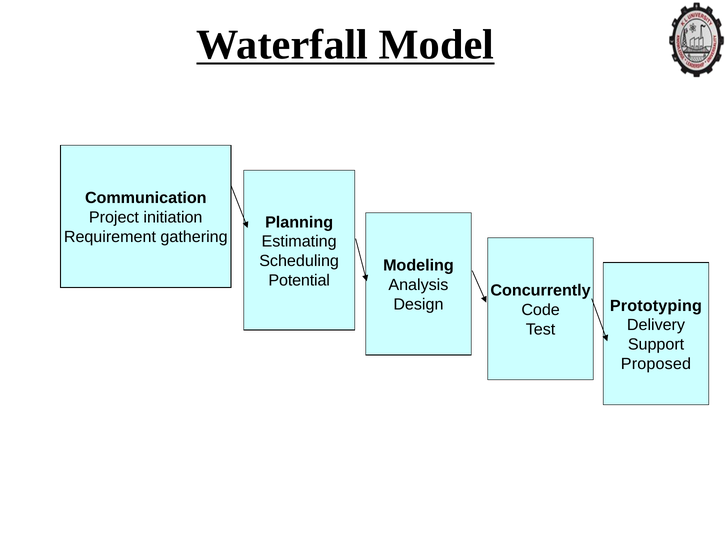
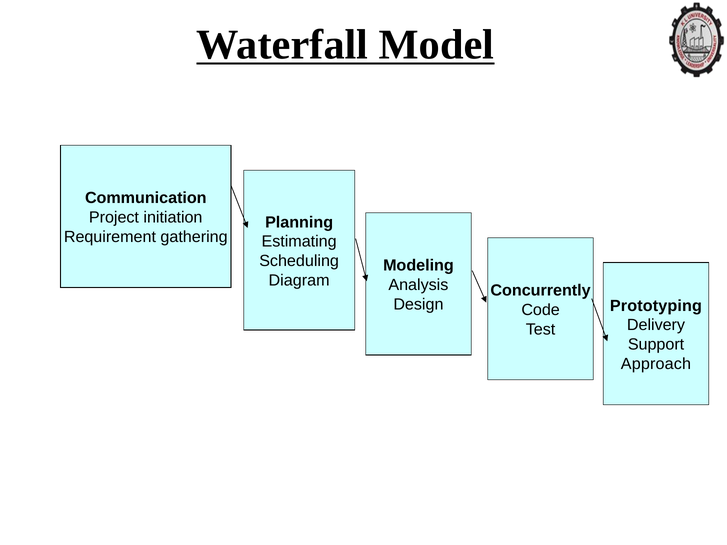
Potential: Potential -> Diagram
Proposed: Proposed -> Approach
